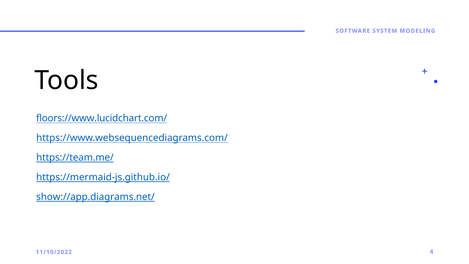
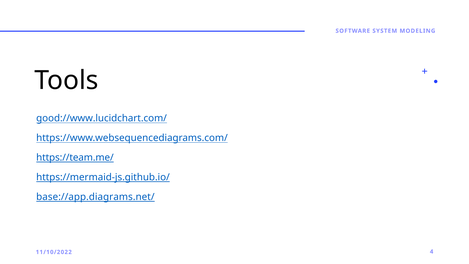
floors://www.lucidchart.com/: floors://www.lucidchart.com/ -> good://www.lucidchart.com/
show://app.diagrams.net/: show://app.diagrams.net/ -> base://app.diagrams.net/
